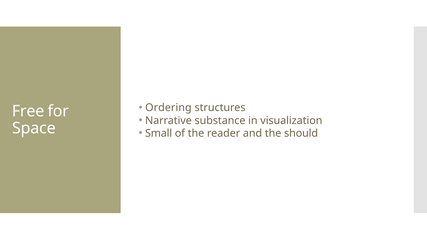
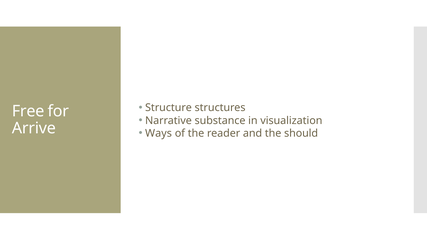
Ordering: Ordering -> Structure
Space: Space -> Arrive
Small: Small -> Ways
